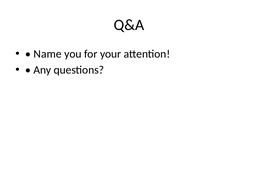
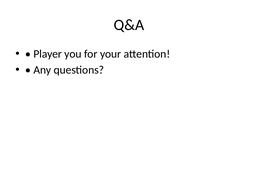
Name: Name -> Player
